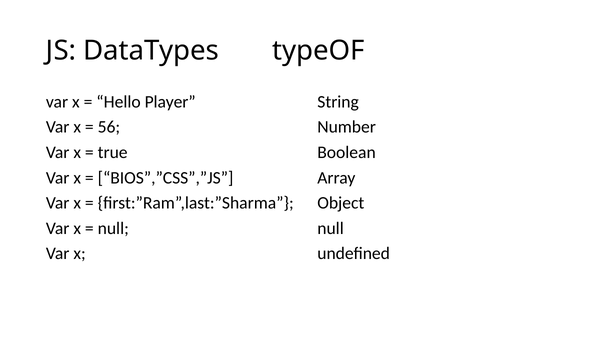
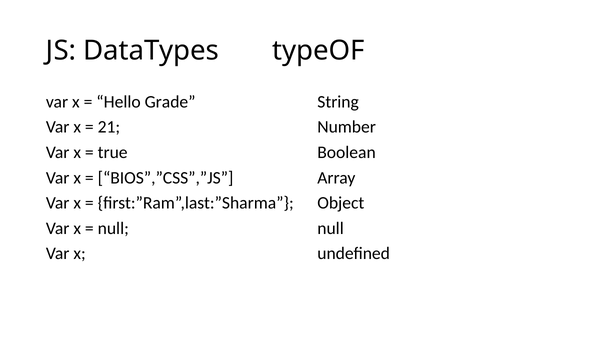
Player: Player -> Grade
56: 56 -> 21
